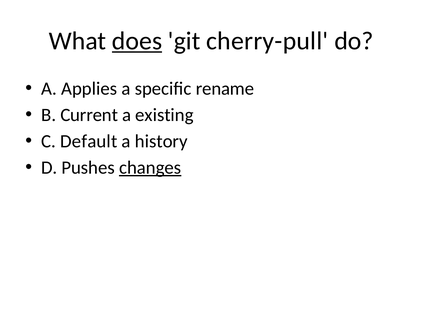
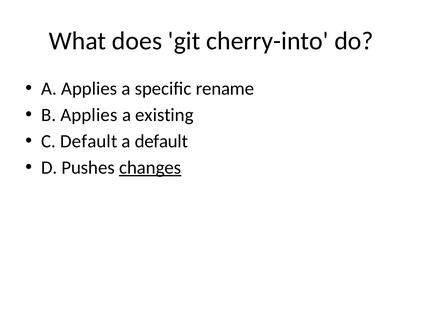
does underline: present -> none
cherry-pull: cherry-pull -> cherry-into
B Current: Current -> Applies
a history: history -> default
